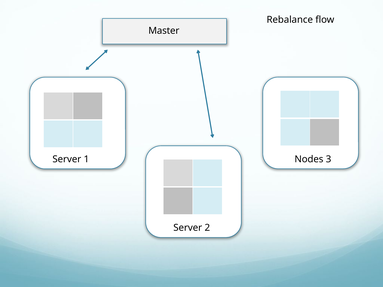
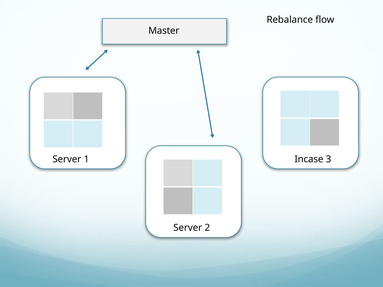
Nodes: Nodes -> Incase
